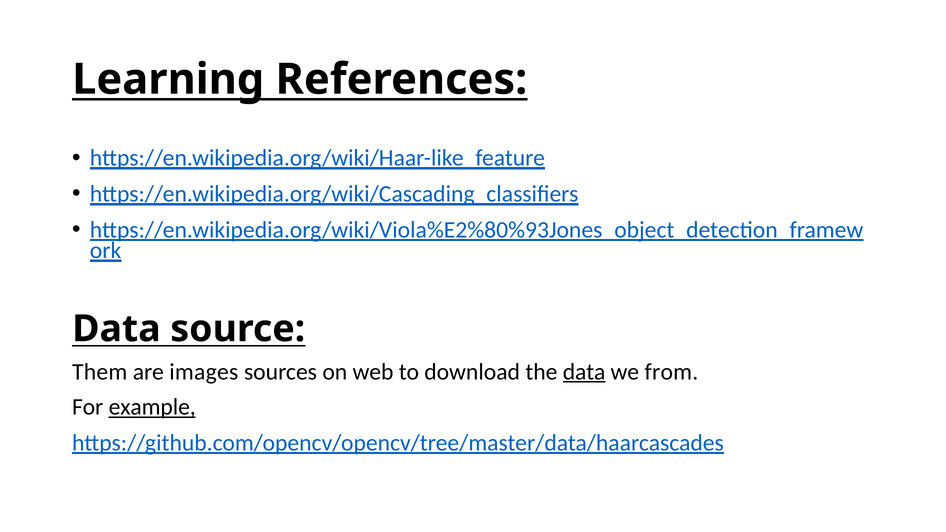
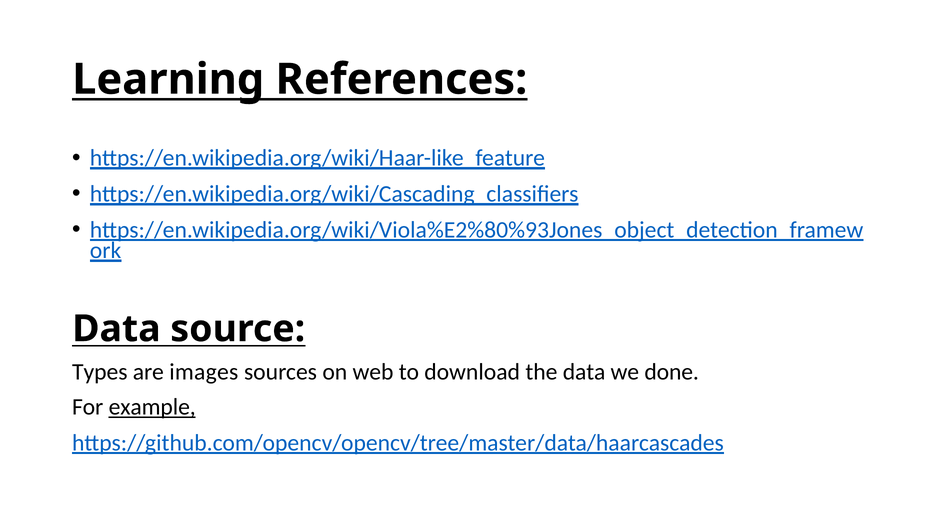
Them: Them -> Types
data at (584, 372) underline: present -> none
from: from -> done
